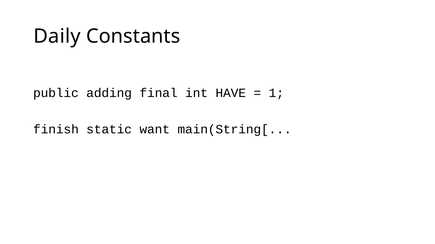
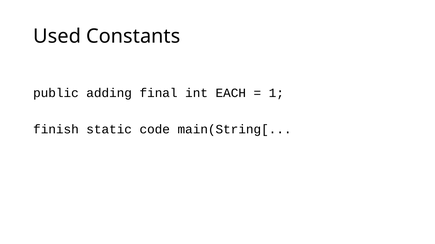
Daily: Daily -> Used
HAVE: HAVE -> EACH
want: want -> code
